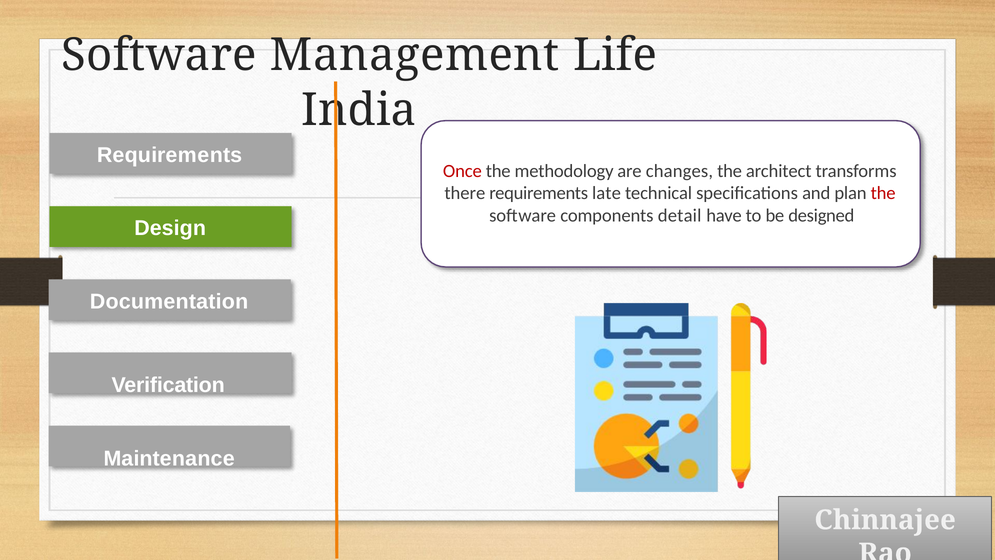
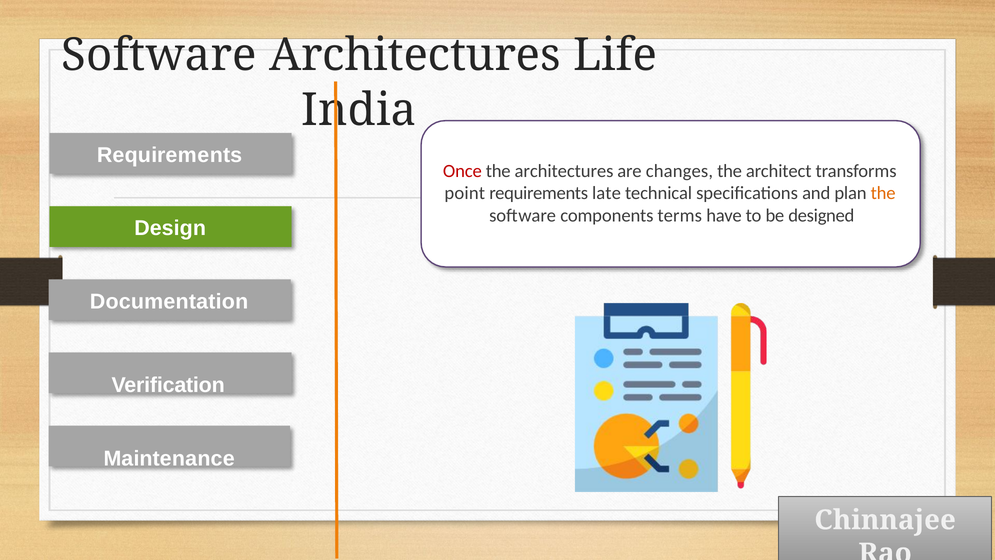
Software Management: Management -> Architectures
the methodology: methodology -> architectures
there: there -> point
the at (883, 193) colour: red -> orange
detail: detail -> terms
